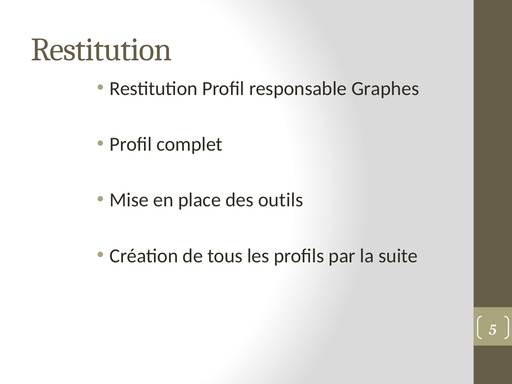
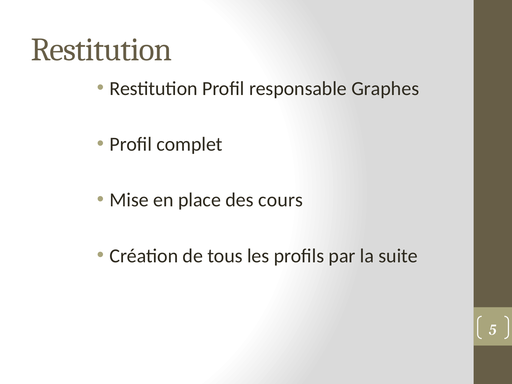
outils: outils -> cours
